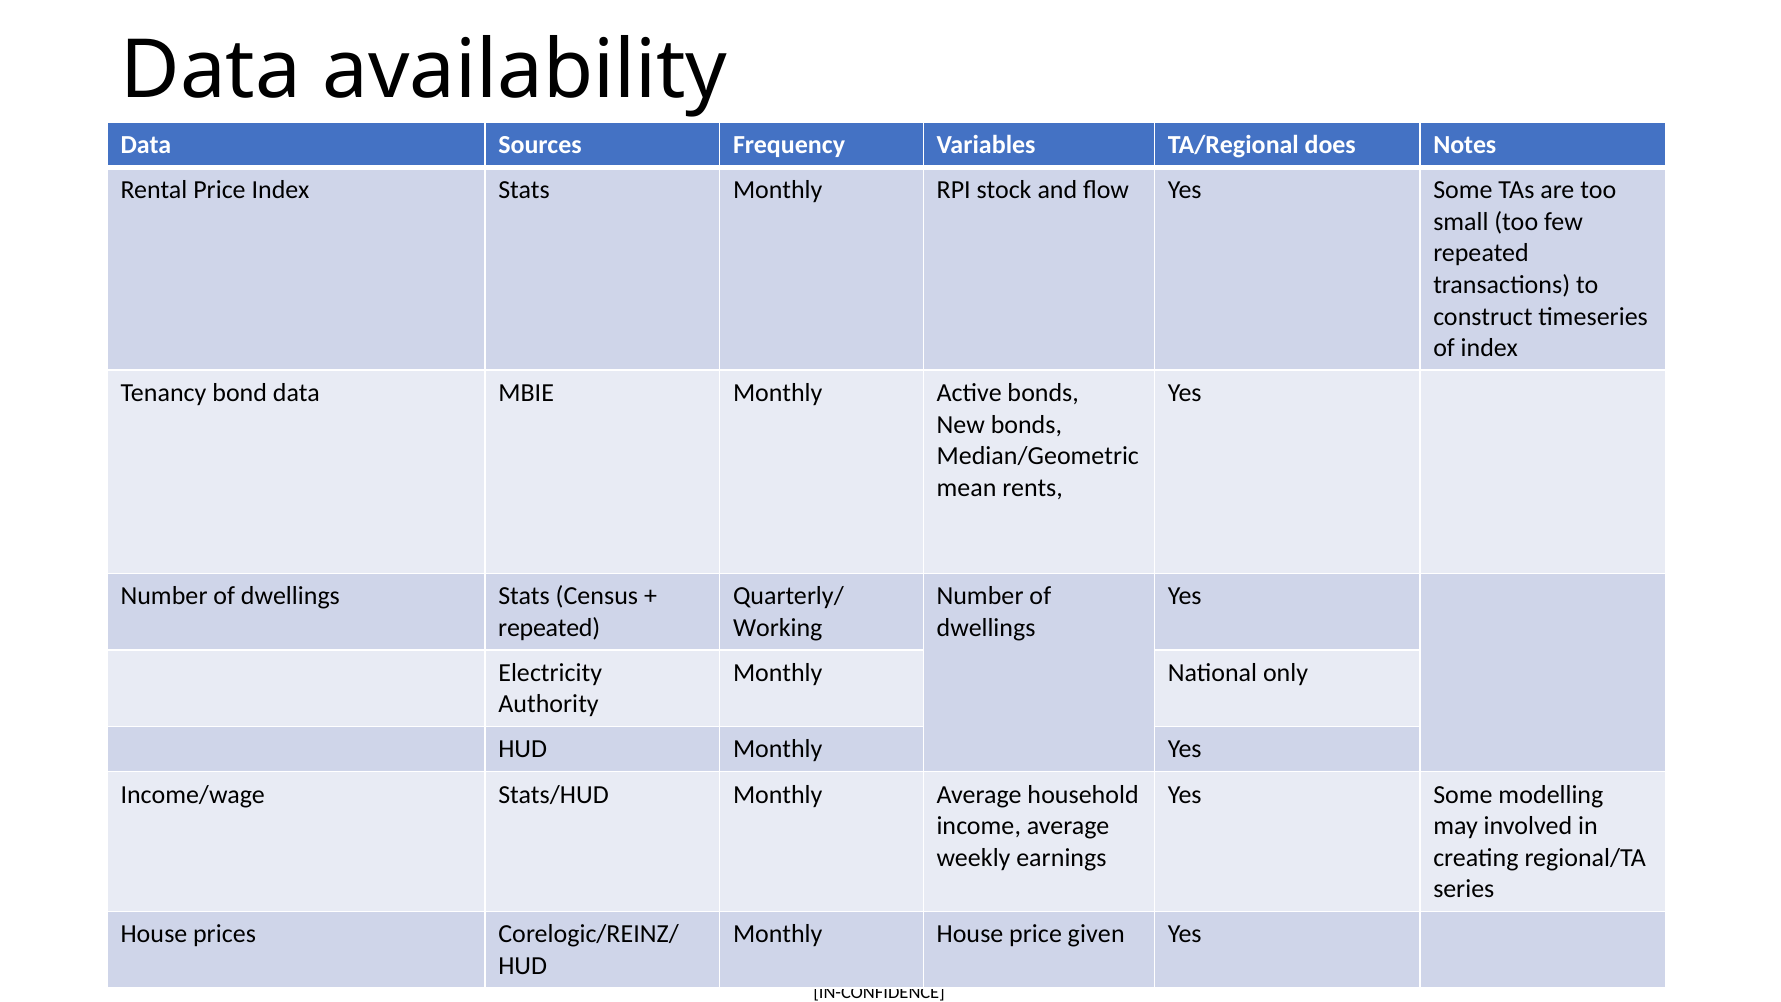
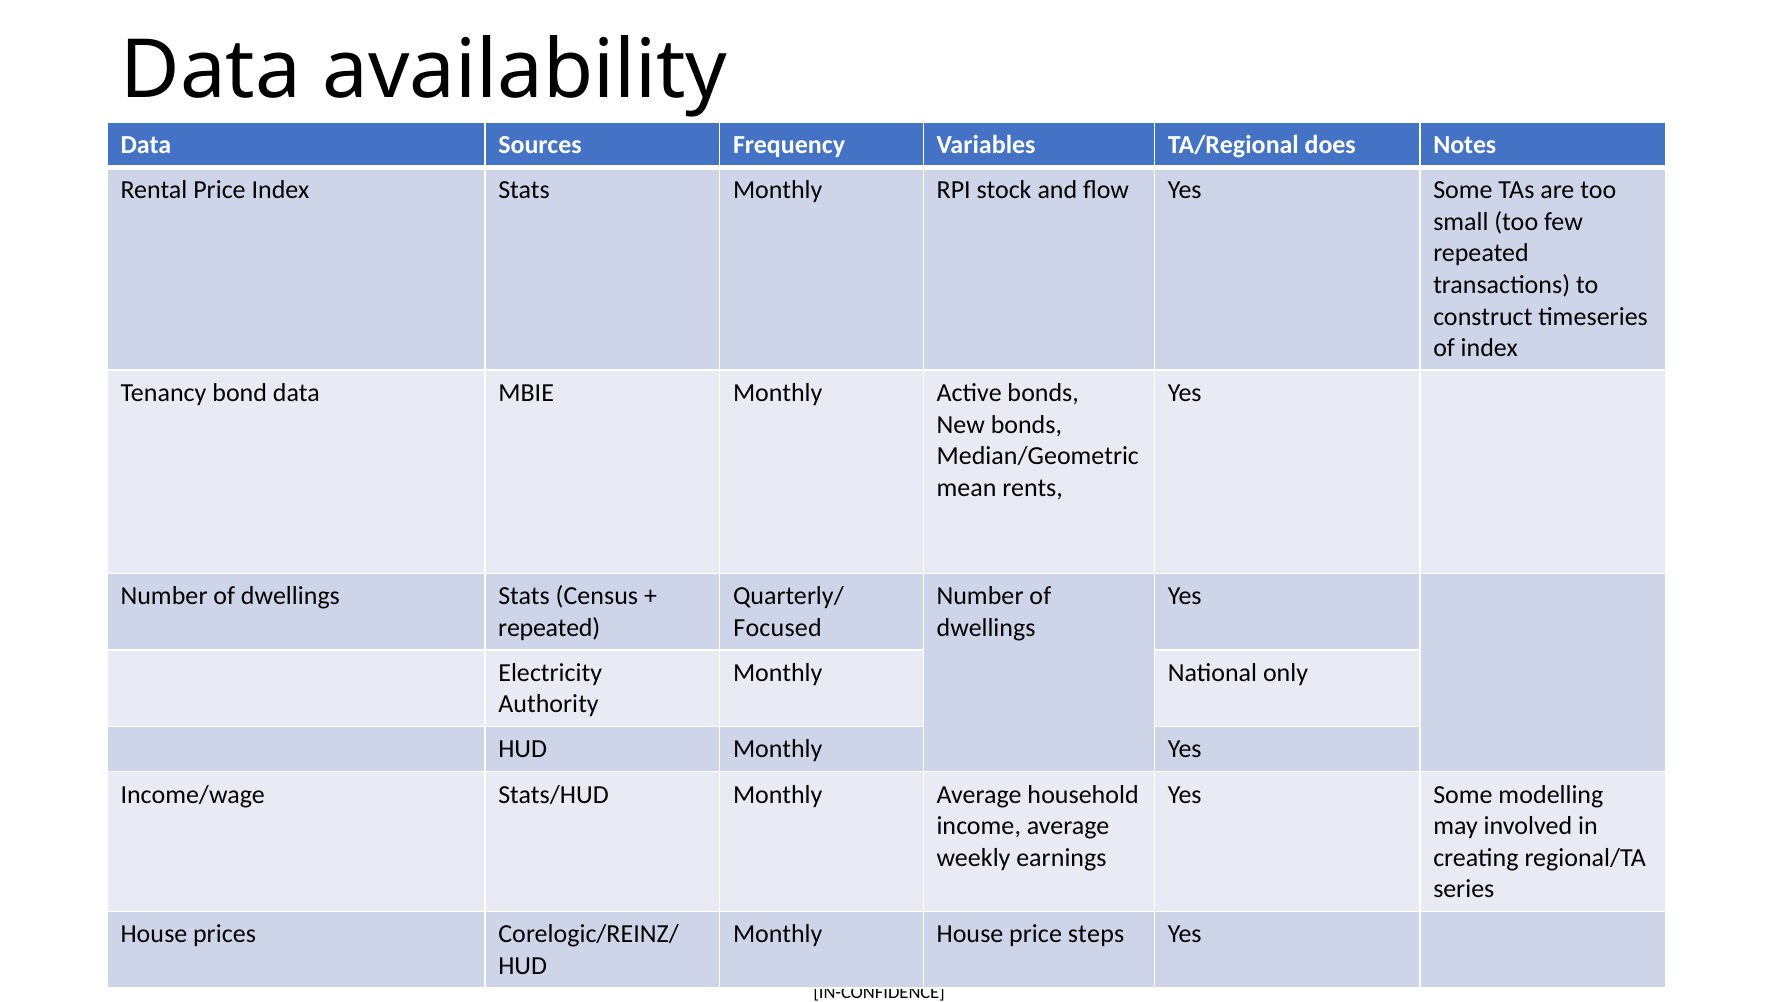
Working: Working -> Focused
given: given -> steps
